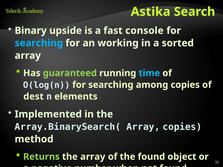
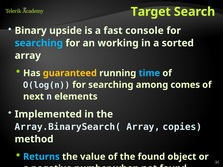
Astika: Astika -> Target
guaranteed colour: light green -> yellow
among copies: copies -> comes
dest: dest -> next
Returns colour: light green -> light blue
the array: array -> value
